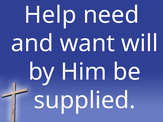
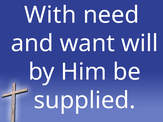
Help: Help -> With
